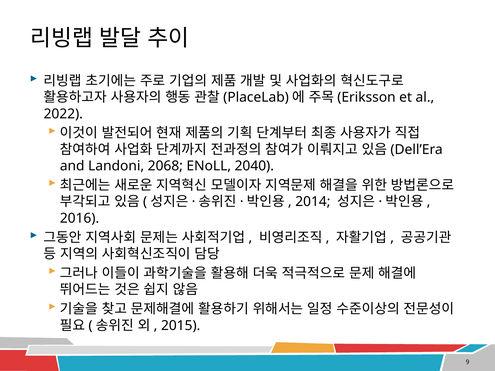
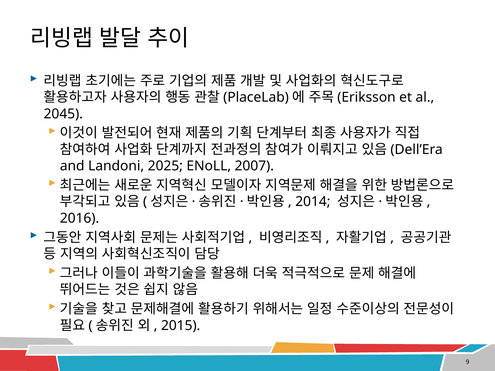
2022: 2022 -> 2045
2068: 2068 -> 2025
2040: 2040 -> 2007
